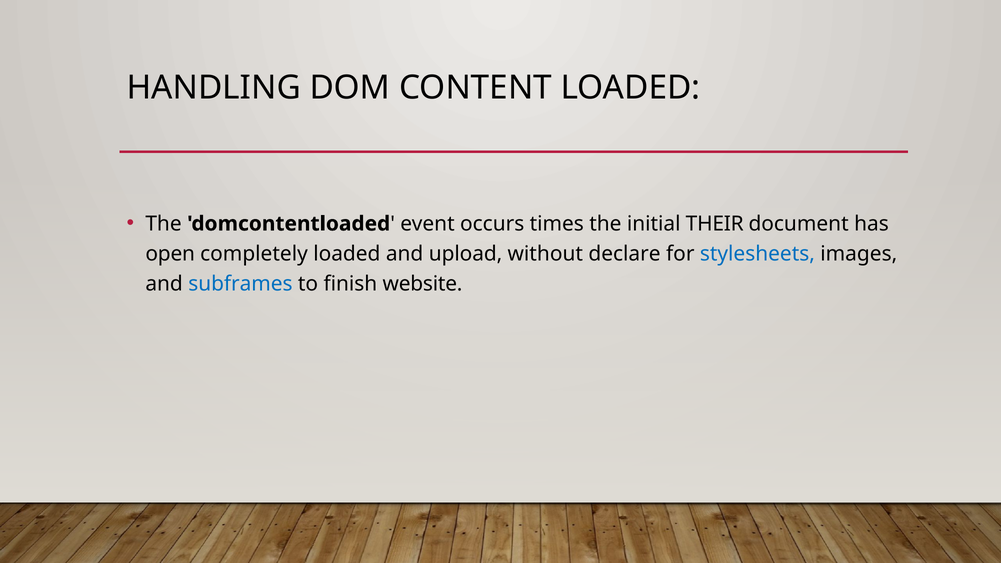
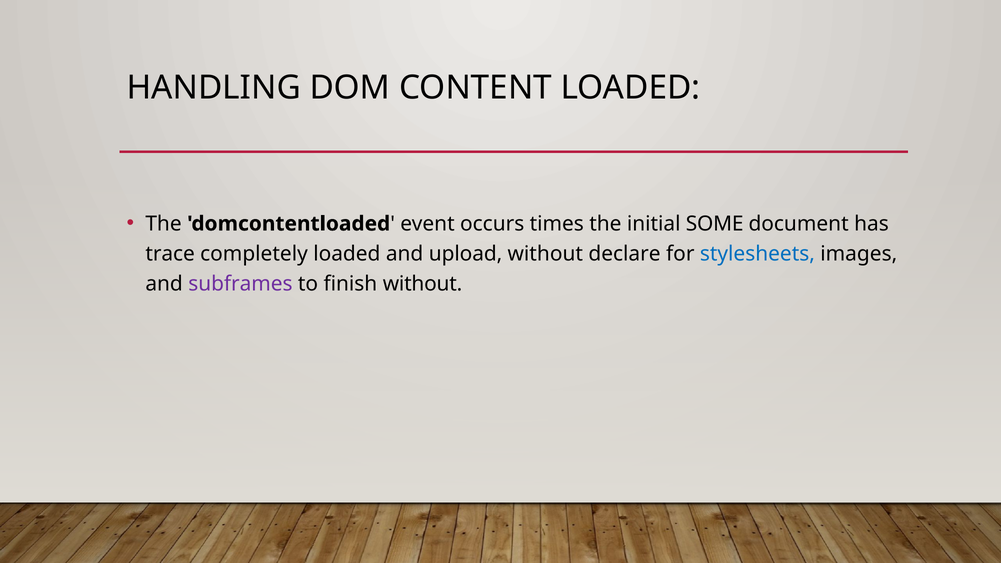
THEIR: THEIR -> SOME
open: open -> trace
subframes colour: blue -> purple
finish website: website -> without
